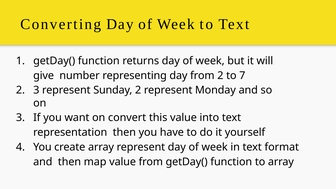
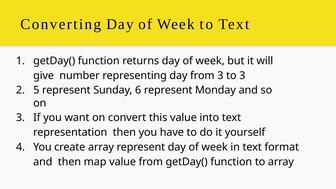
from 2: 2 -> 3
to 7: 7 -> 3
3 at (36, 90): 3 -> 5
Sunday 2: 2 -> 6
